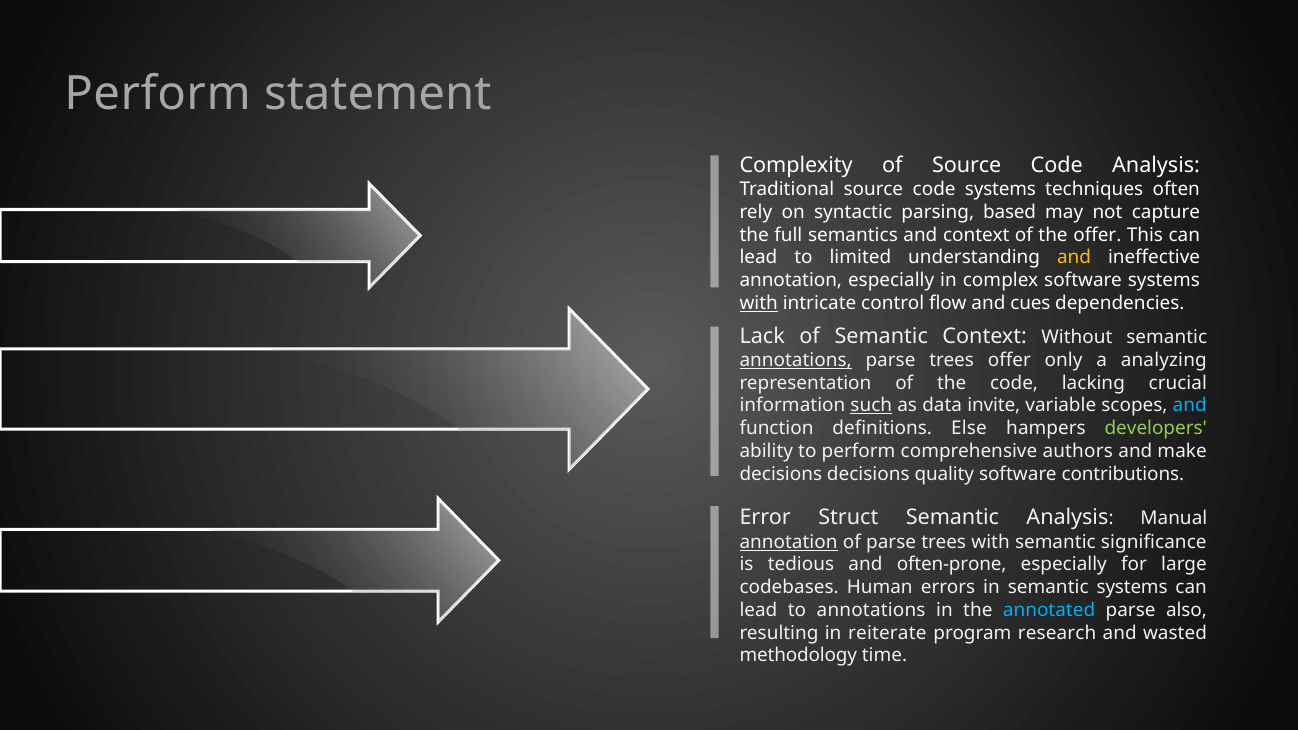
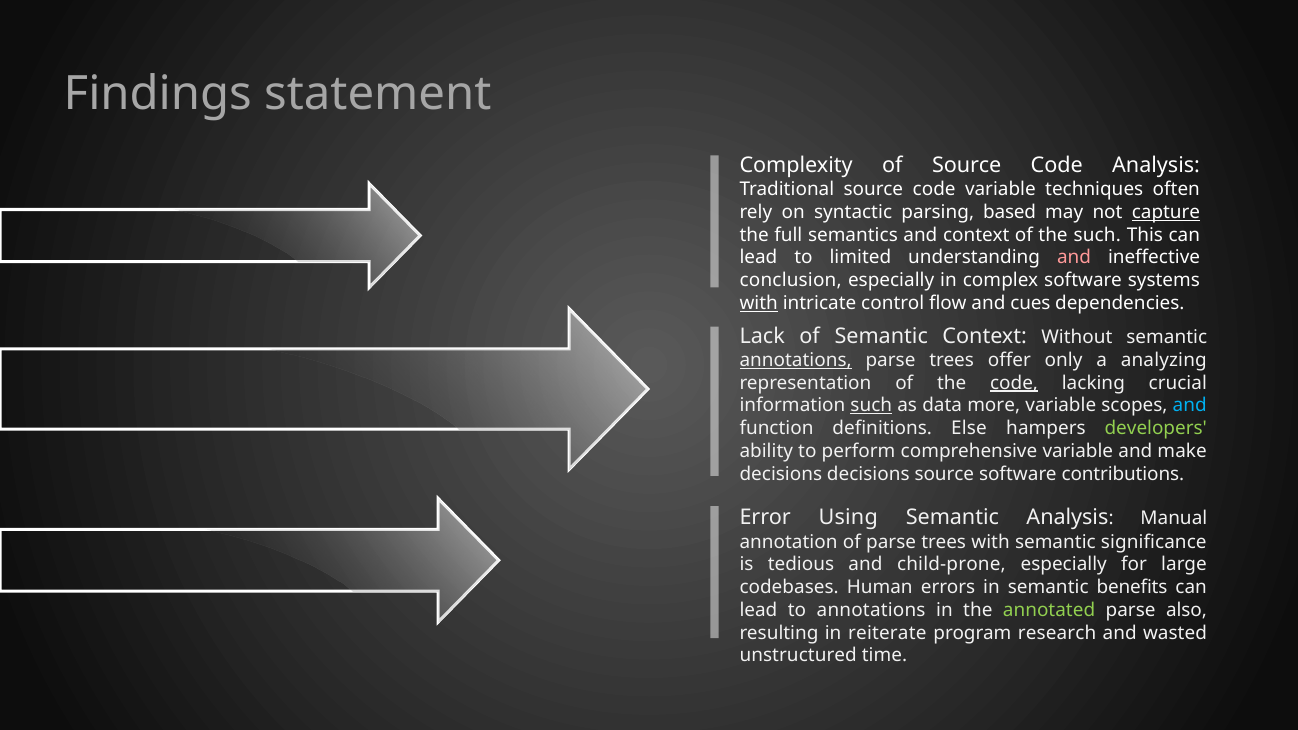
Perform at (158, 94): Perform -> Findings
code systems: systems -> variable
capture underline: none -> present
the offer: offer -> such
and at (1074, 258) colour: yellow -> pink
annotation at (791, 280): annotation -> conclusion
code at (1014, 383) underline: none -> present
invite: invite -> more
comprehensive authors: authors -> variable
decisions quality: quality -> source
Struct: Struct -> Using
annotation at (789, 542) underline: present -> none
often-prone: often-prone -> child-prone
semantic systems: systems -> benefits
annotated colour: light blue -> light green
methodology: methodology -> unstructured
